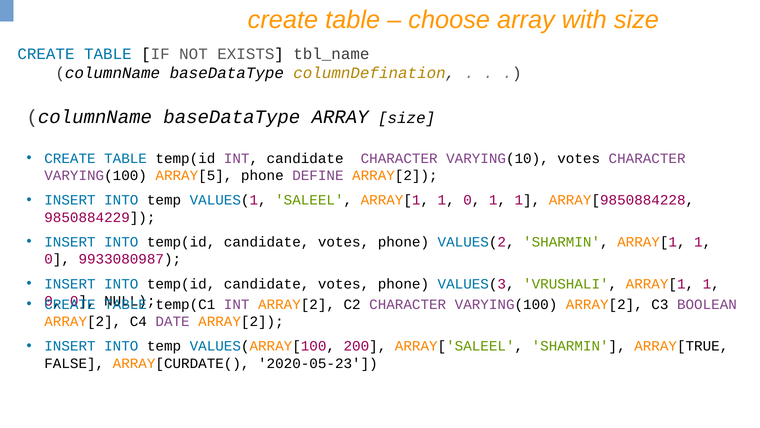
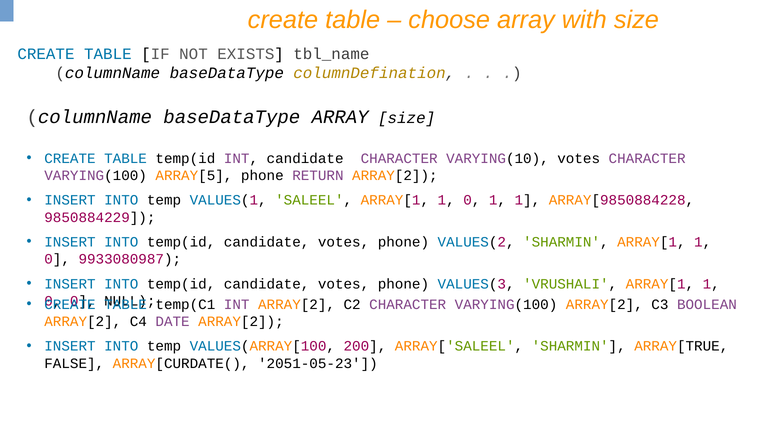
DEFINE: DEFINE -> RETURN
2020-05-23: 2020-05-23 -> 2051-05-23
